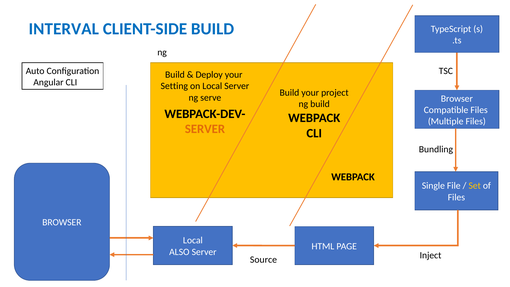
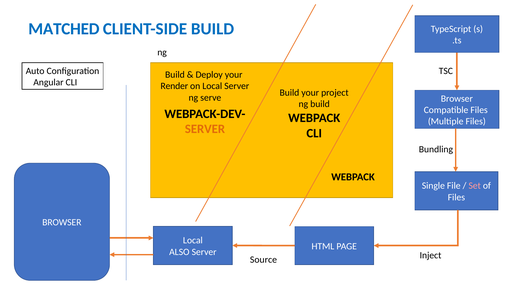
INTERVAL: INTERVAL -> MATCHED
Setting: Setting -> Render
Set colour: yellow -> pink
